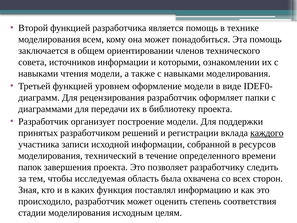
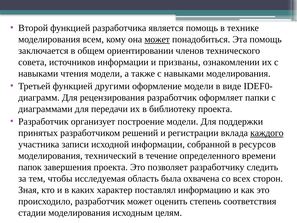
может at (157, 39) underline: none -> present
которыми: которыми -> призваны
уровнем: уровнем -> другими
функция: функция -> характер
